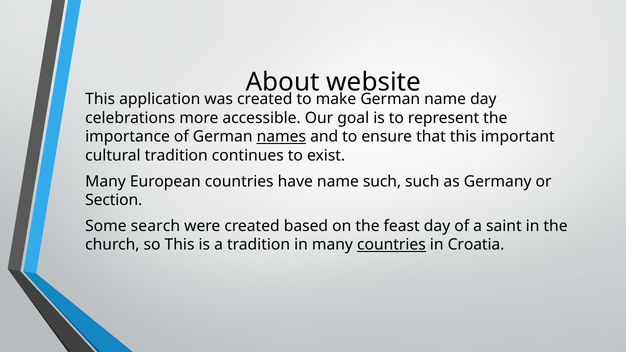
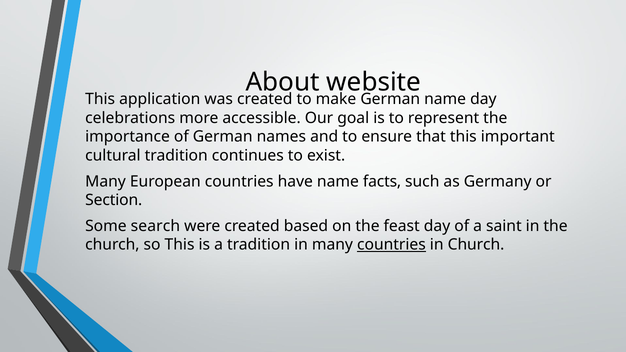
names underline: present -> none
name such: such -> facts
in Croatia: Croatia -> Church
